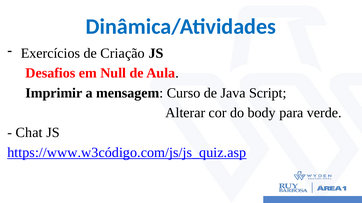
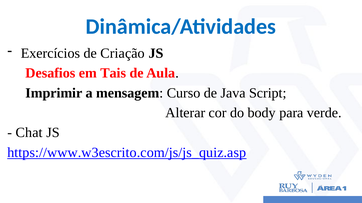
Null: Null -> Tais
https://www.w3código.com/js/js_quiz.asp: https://www.w3código.com/js/js_quiz.asp -> https://www.w3escrito.com/js/js_quiz.asp
